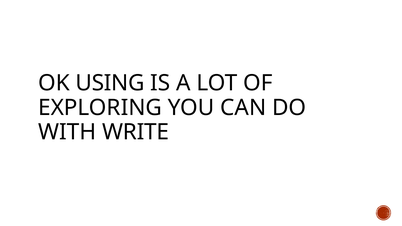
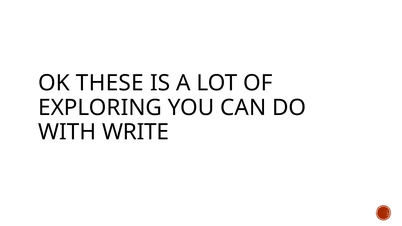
USING: USING -> THESE
